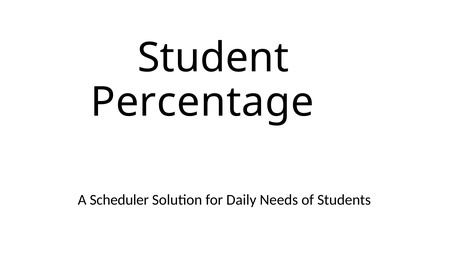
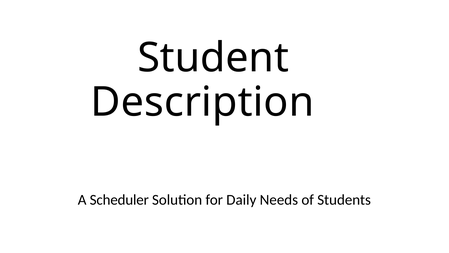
Percentage: Percentage -> Description
